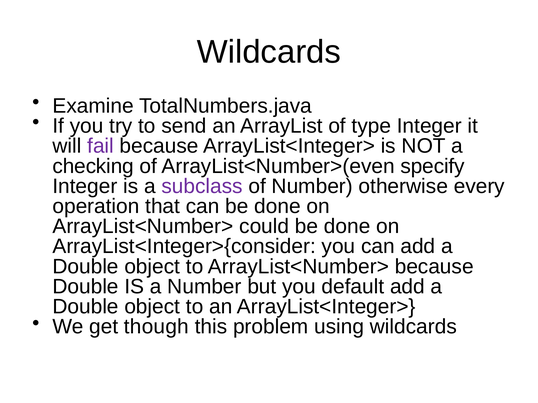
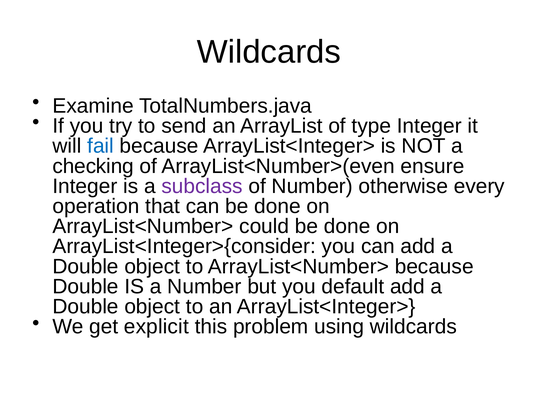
fail colour: purple -> blue
specify: specify -> ensure
though: though -> explicit
